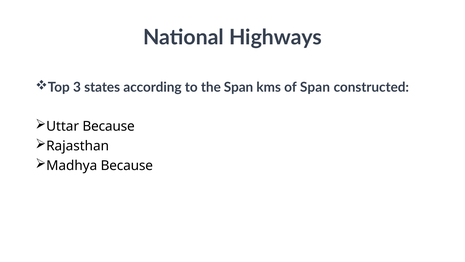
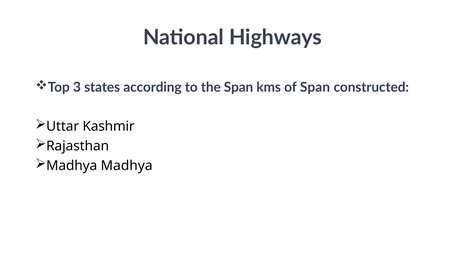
Uttar Because: Because -> Kashmir
Madhya Because: Because -> Madhya
